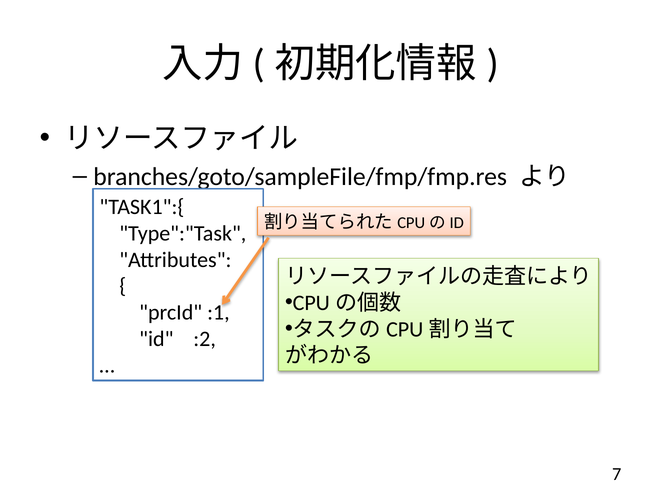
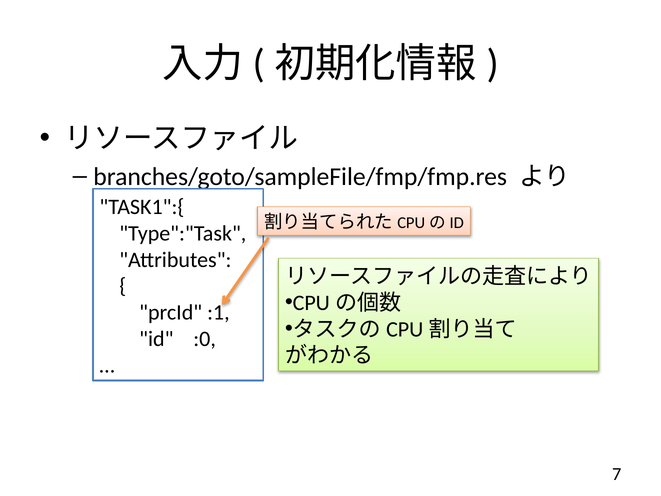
:2: :2 -> :0
